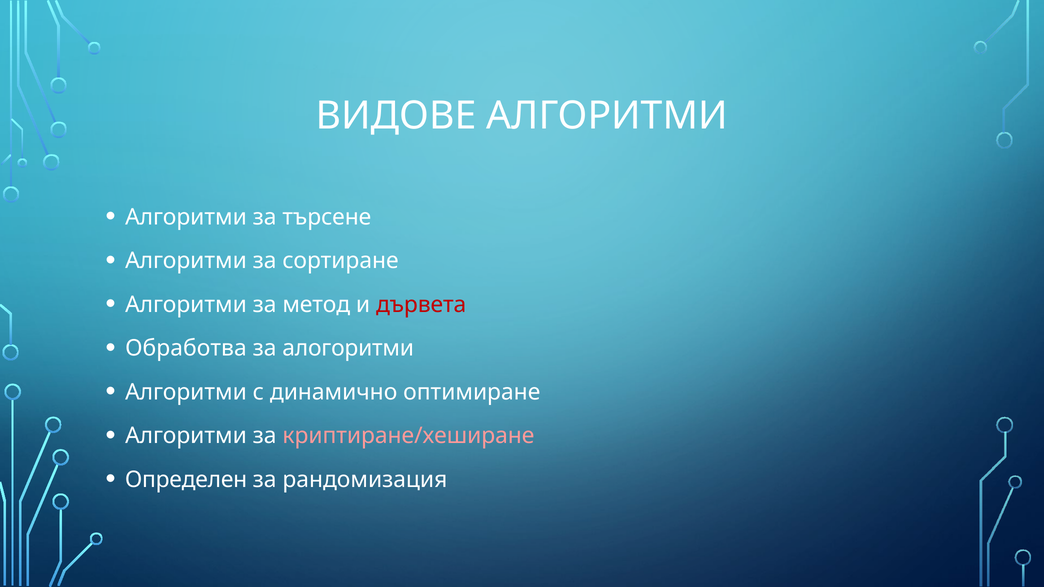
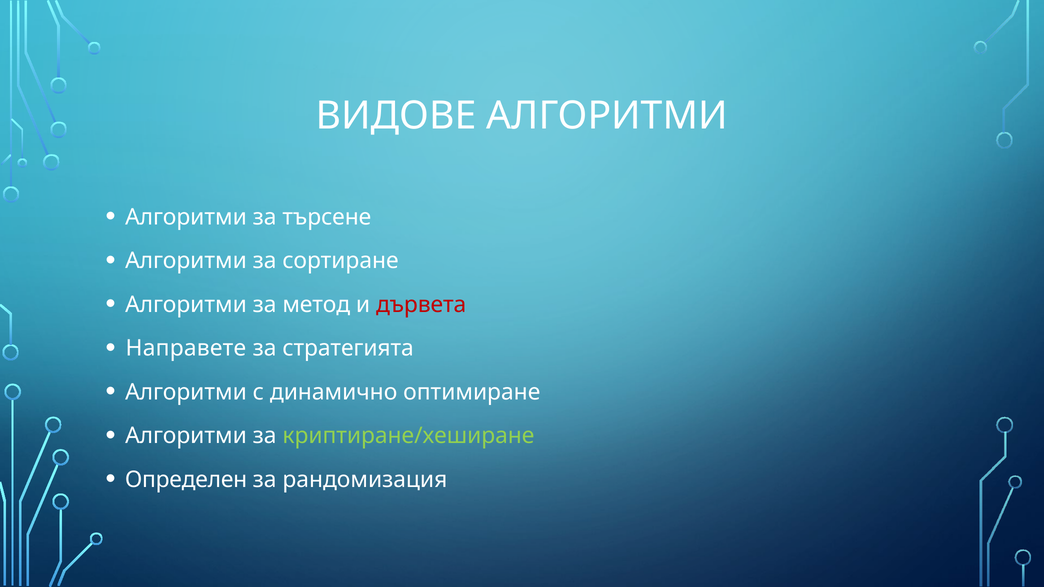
Обработва: Обработва -> Направете
алогоритми: алогоритми -> стратегията
криптиране/хеширане colour: pink -> light green
